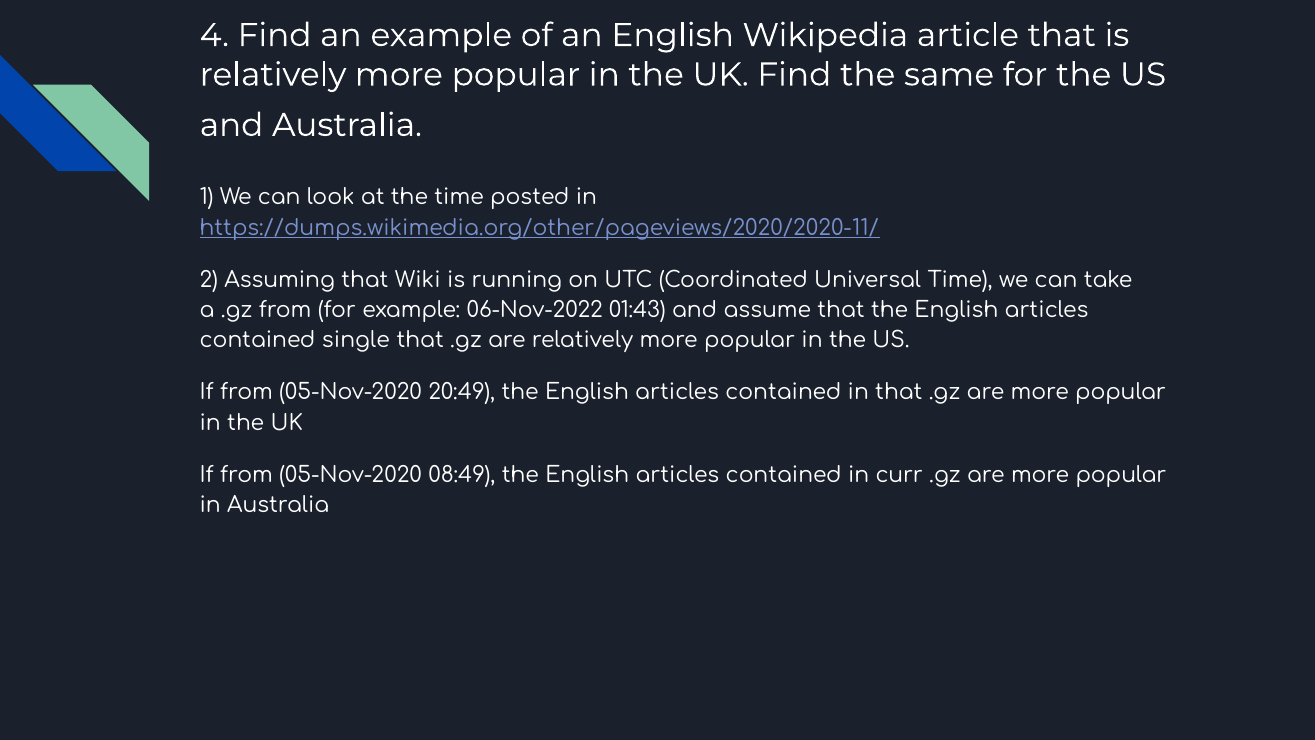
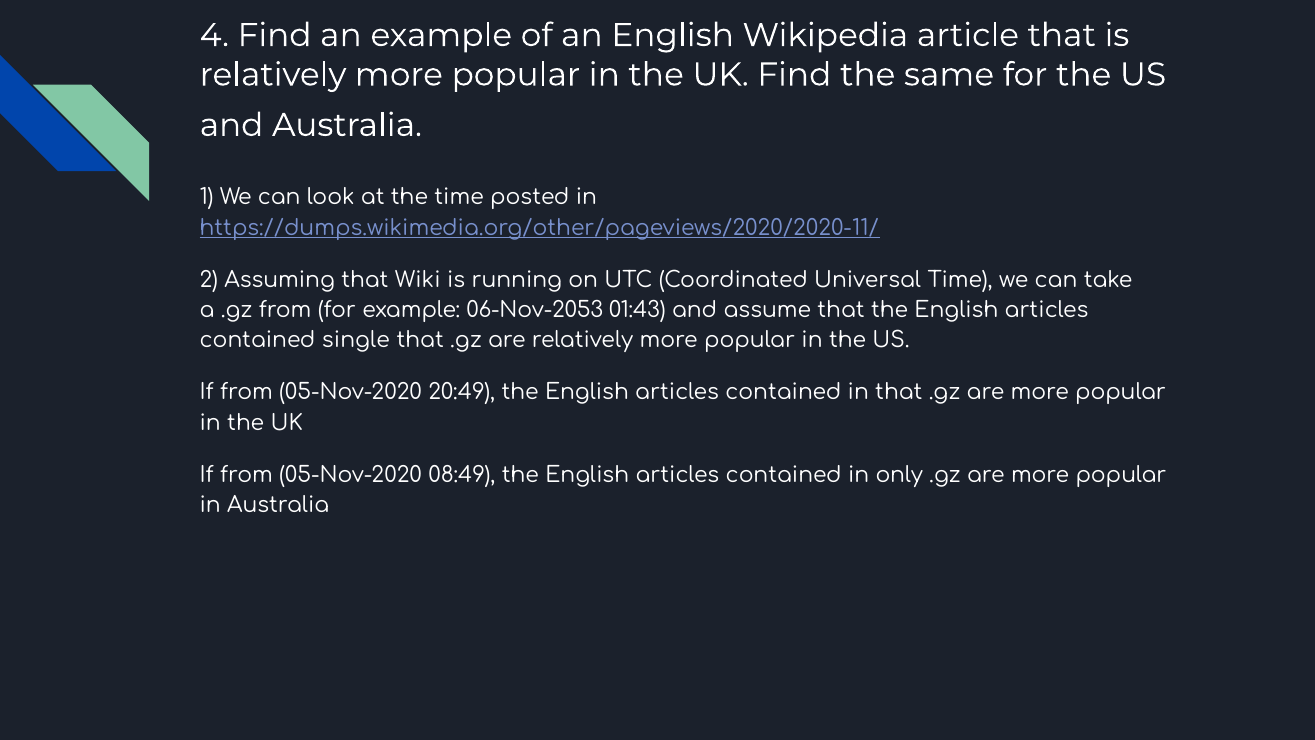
06-Nov-2022: 06-Nov-2022 -> 06-Nov-2053
curr: curr -> only
